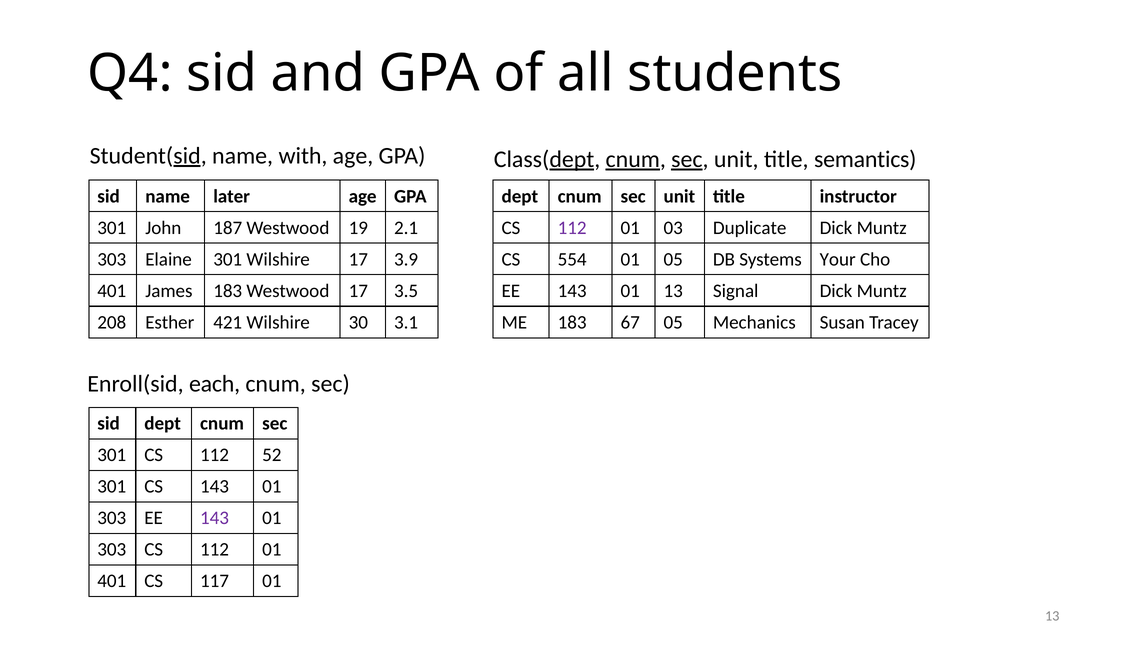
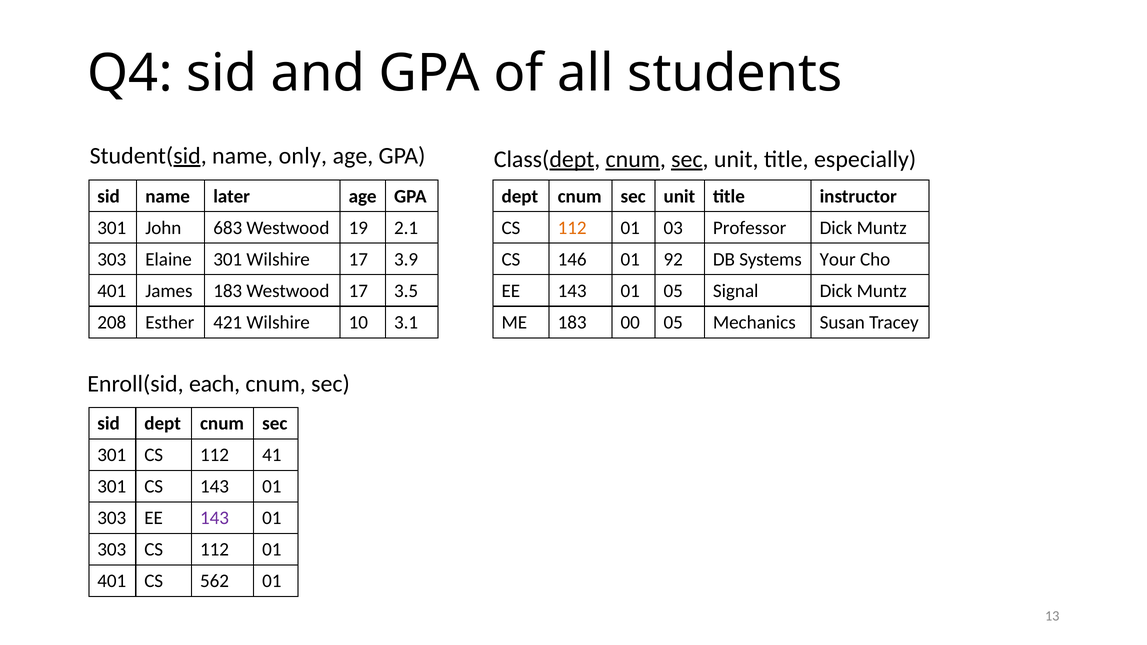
with: with -> only
semantics: semantics -> especially
187: 187 -> 683
112 at (572, 228) colour: purple -> orange
Duplicate: Duplicate -> Professor
554: 554 -> 146
01 05: 05 -> 92
01 13: 13 -> 05
30: 30 -> 10
67: 67 -> 00
52: 52 -> 41
117: 117 -> 562
